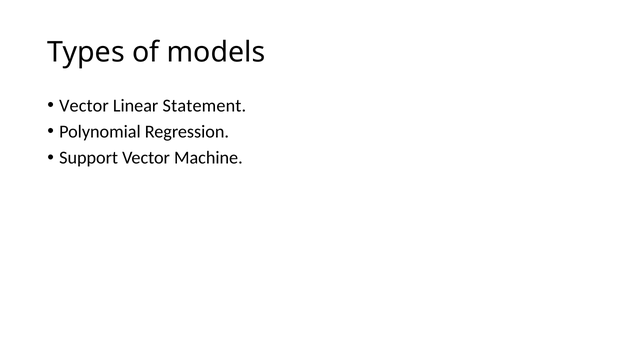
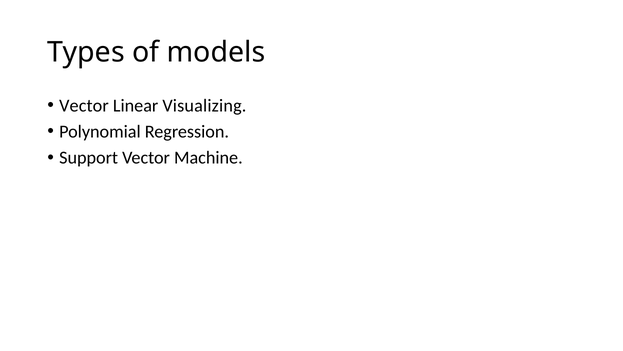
Statement: Statement -> Visualizing
